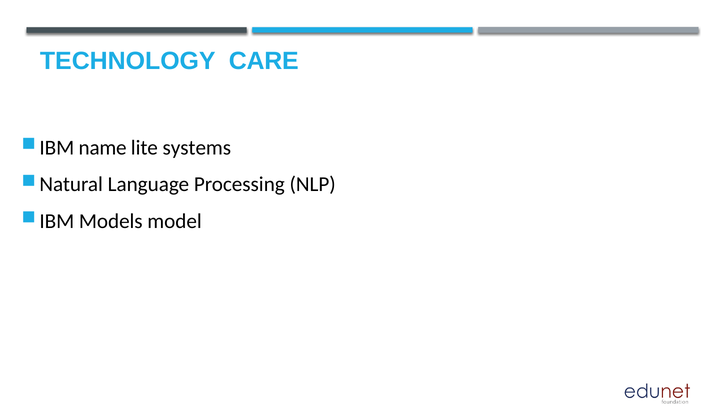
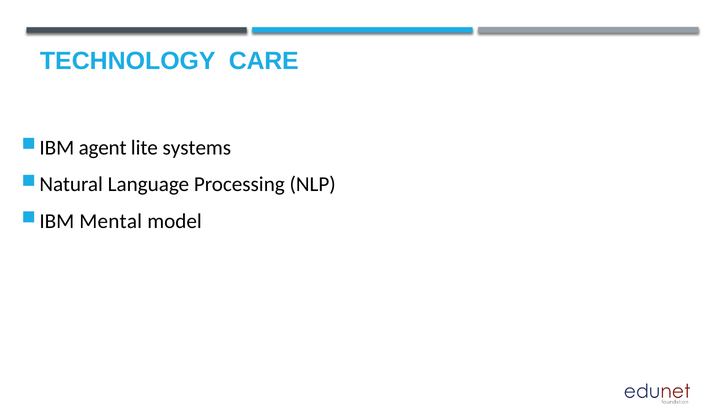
name: name -> agent
Models: Models -> Mental
